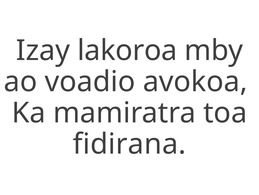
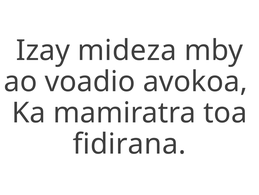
lakoroa: lakoroa -> mideza
